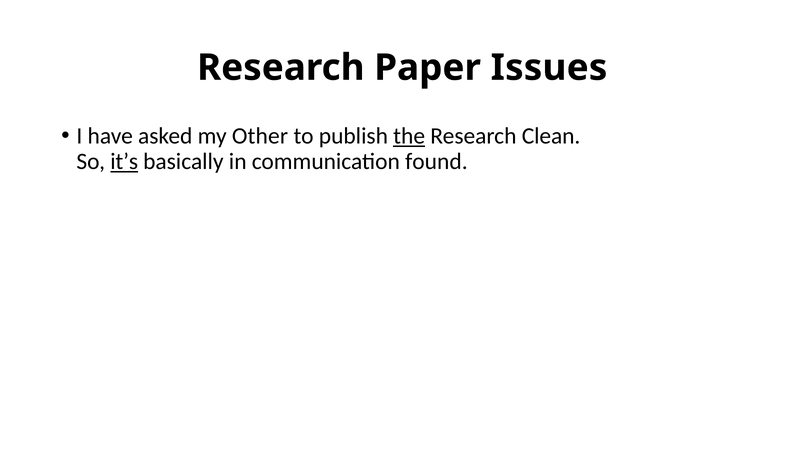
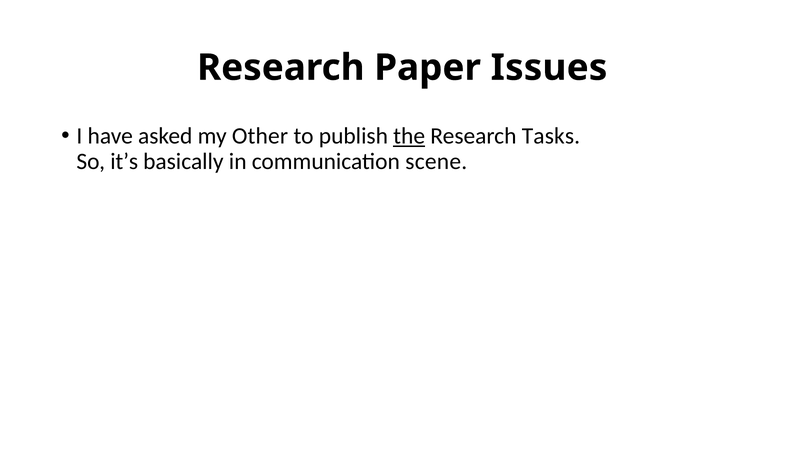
Clean: Clean -> Tasks
it’s underline: present -> none
found: found -> scene
